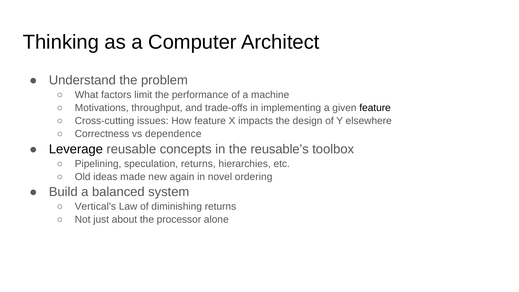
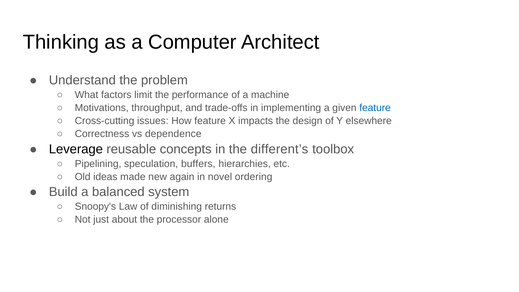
feature at (375, 108) colour: black -> blue
reusable’s: reusable’s -> different’s
speculation returns: returns -> buffers
Vertical's: Vertical's -> Snoopy's
